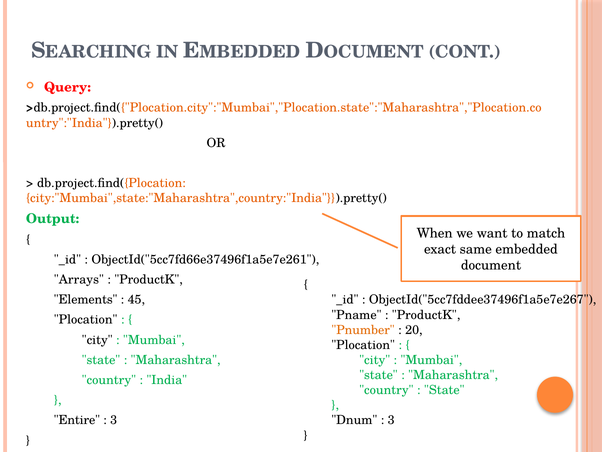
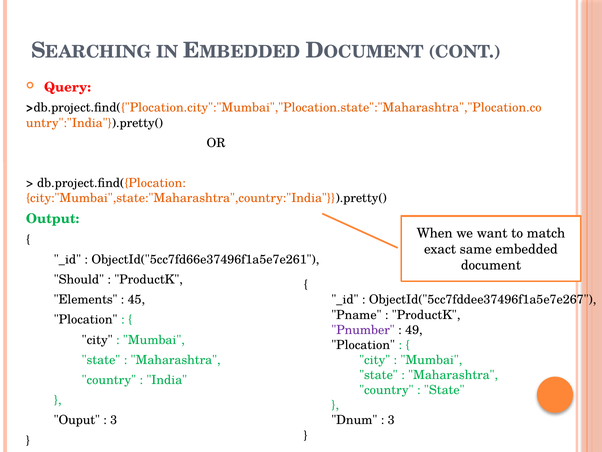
Arrays: Arrays -> Should
Pnumber colour: orange -> purple
20: 20 -> 49
Entire: Entire -> Ouput
